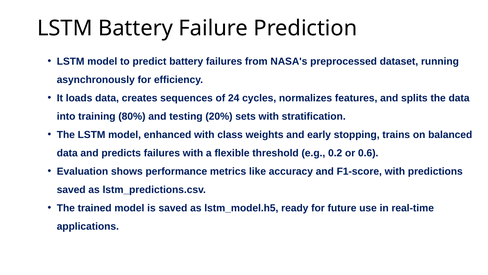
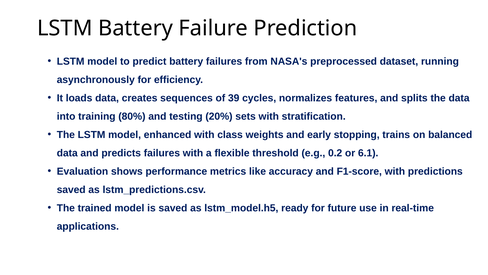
24: 24 -> 39
0.6: 0.6 -> 6.1
